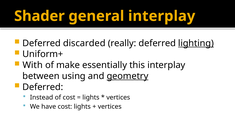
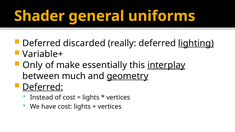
general interplay: interplay -> uniforms
Uniform+: Uniform+ -> Variable+
With: With -> Only
interplay at (166, 65) underline: none -> present
using: using -> much
Deferred at (43, 87) underline: none -> present
